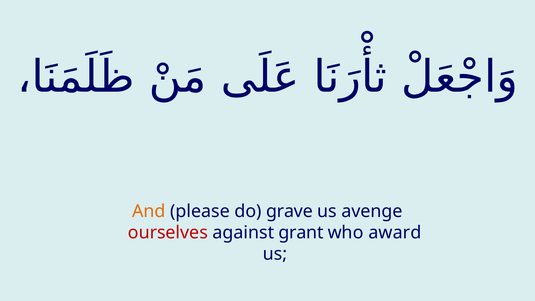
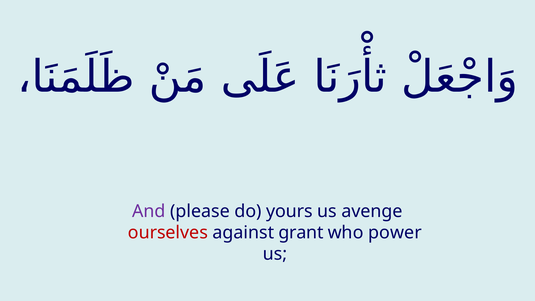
And colour: orange -> purple
grave: grave -> yours
award: award -> power
